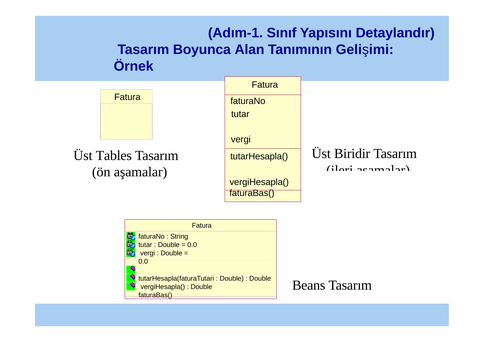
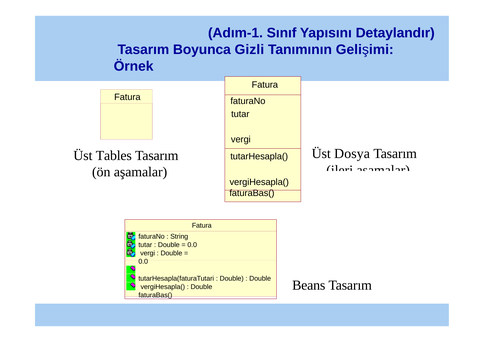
Alan: Alan -> Gizli
Biridir: Biridir -> Dosya
